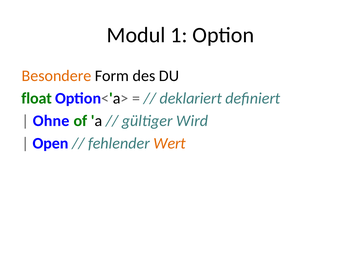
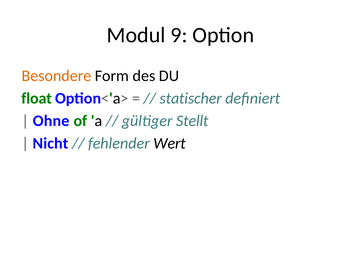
1: 1 -> 9
deklariert: deklariert -> statischer
Wird: Wird -> Stellt
Open: Open -> Nicht
Wert colour: orange -> black
